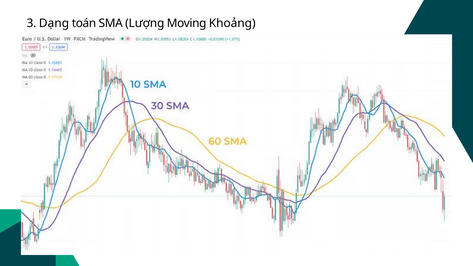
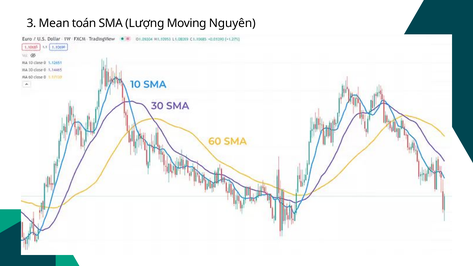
Dạng: Dạng -> Mean
Khoảng: Khoảng -> Nguyên
